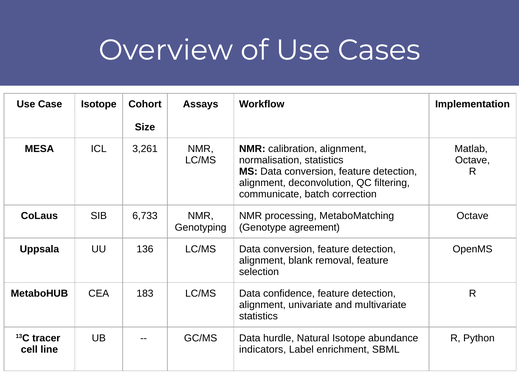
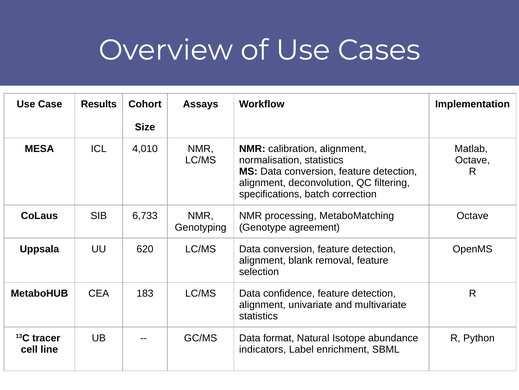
Case Isotope: Isotope -> Results
3,261: 3,261 -> 4,010
communicate: communicate -> specifications
136: 136 -> 620
hurdle: hurdle -> format
